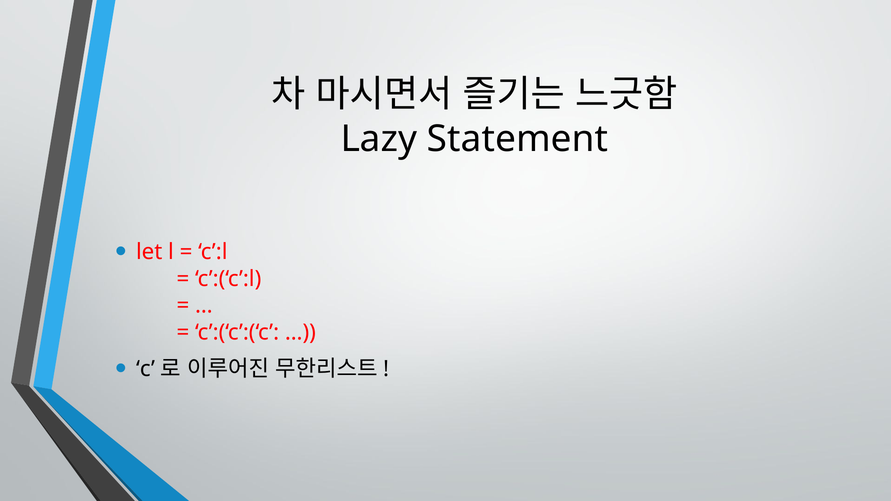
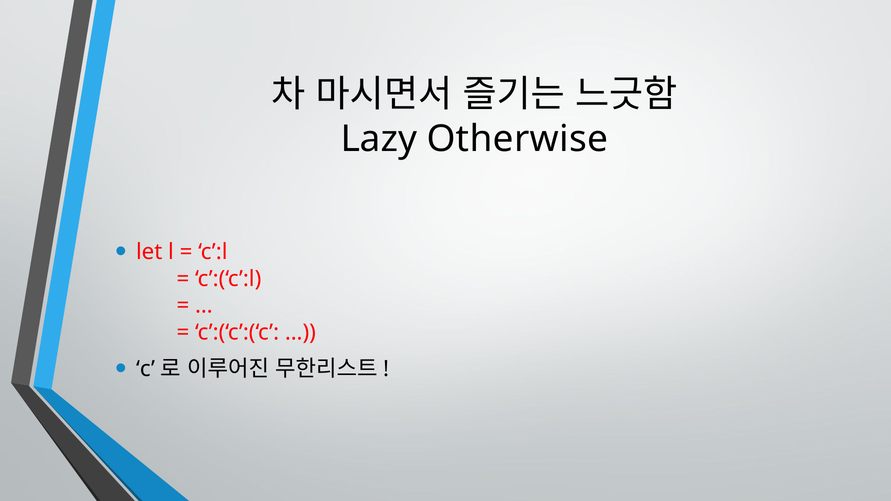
Statement: Statement -> Otherwise
